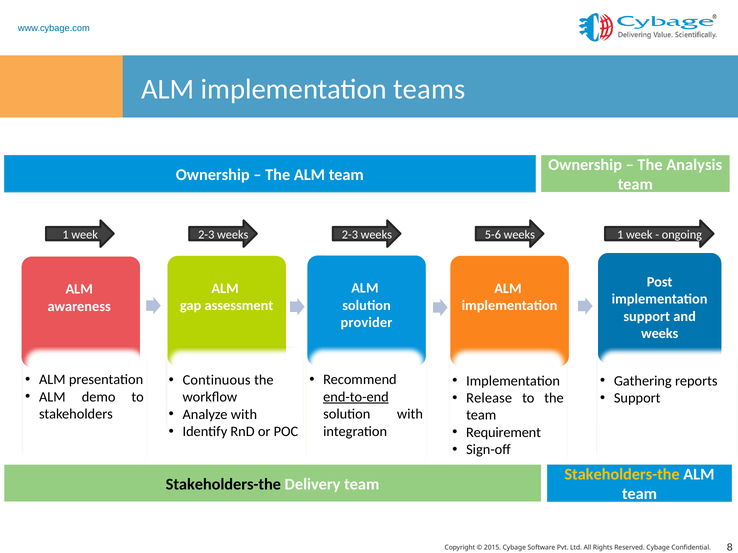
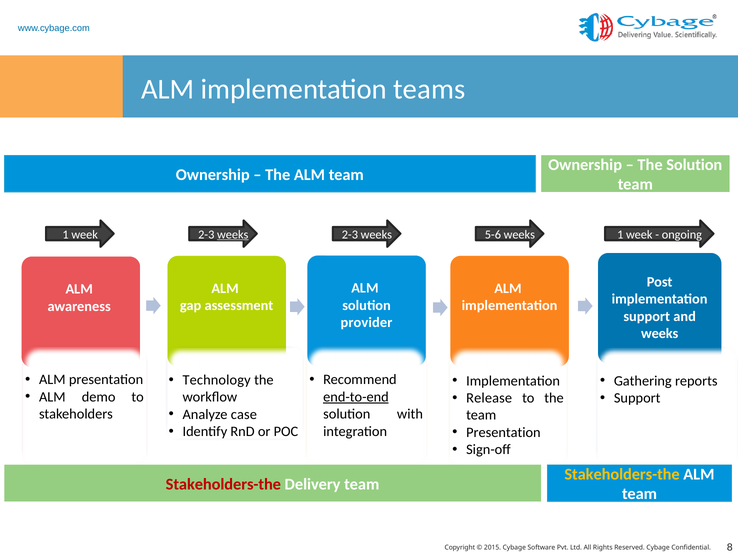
The Analysis: Analysis -> Solution
weeks at (233, 235) underline: none -> present
Continuous: Continuous -> Technology
Analyze with: with -> case
Requirement at (503, 433): Requirement -> Presentation
Stakeholders-the at (223, 485) colour: black -> red
